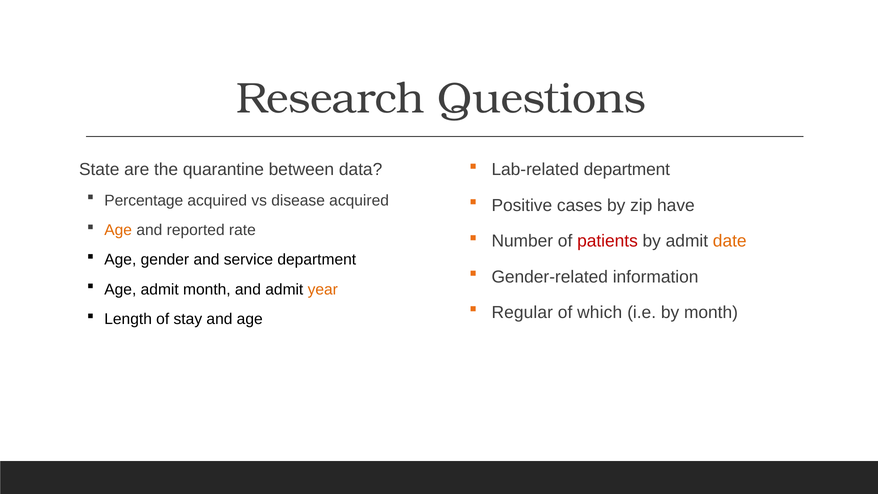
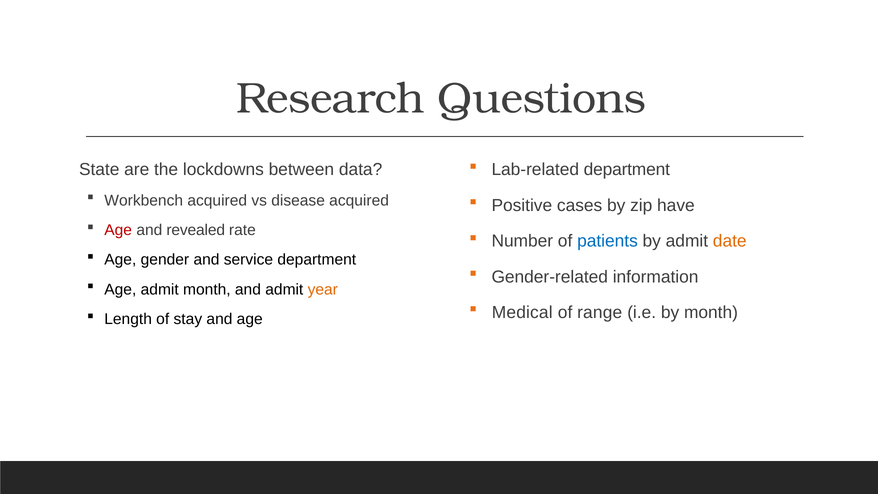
quarantine: quarantine -> lockdowns
Percentage: Percentage -> Workbench
Age at (118, 230) colour: orange -> red
reported: reported -> revealed
patients colour: red -> blue
Regular: Regular -> Medical
which: which -> range
